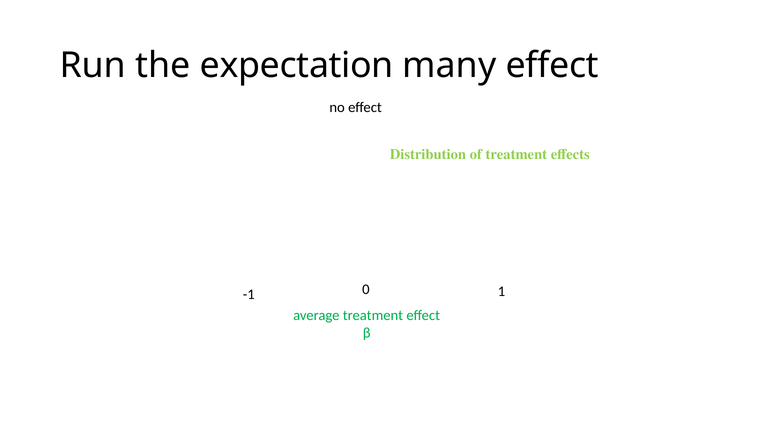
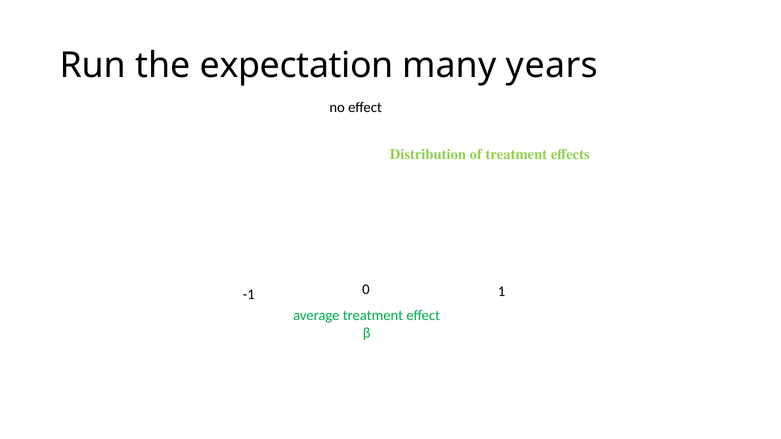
many effect: effect -> years
